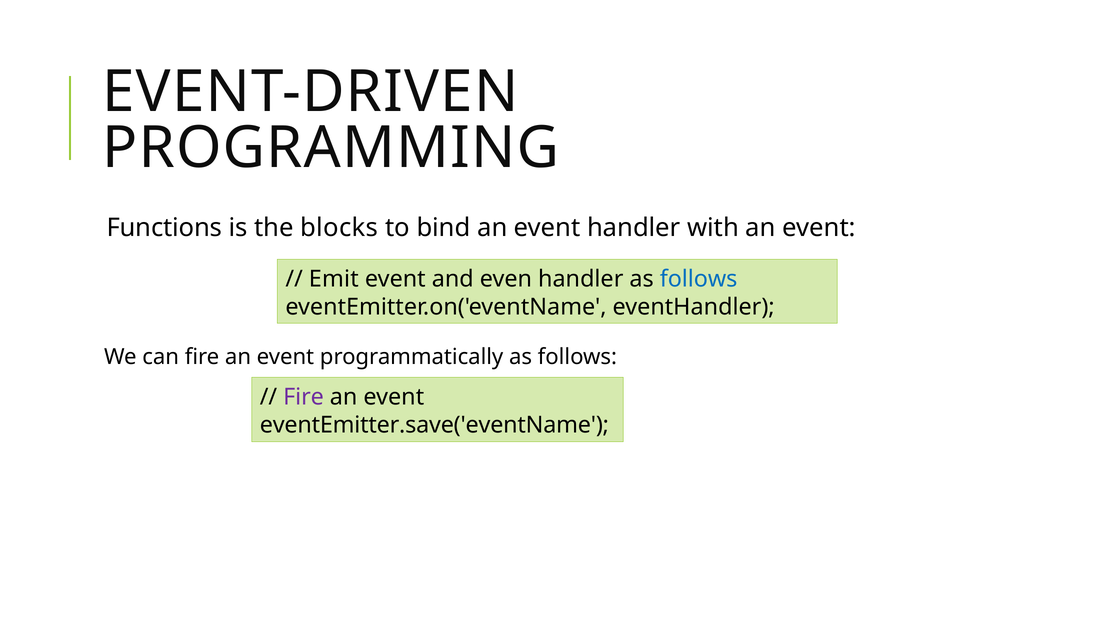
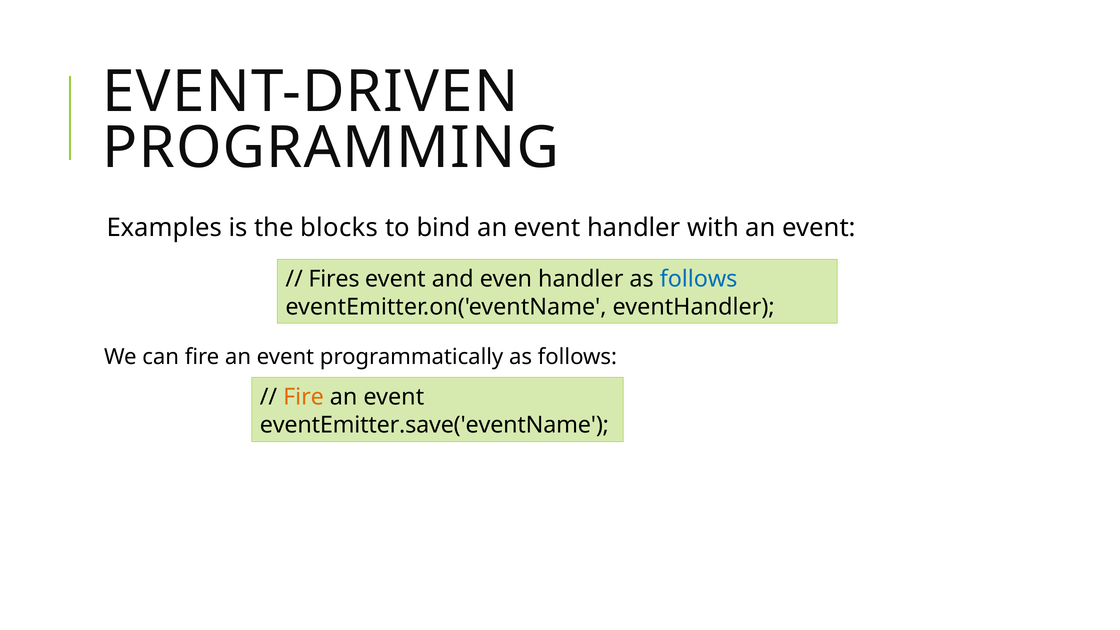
Functions: Functions -> Examples
Emit: Emit -> Fires
Fire at (304, 397) colour: purple -> orange
